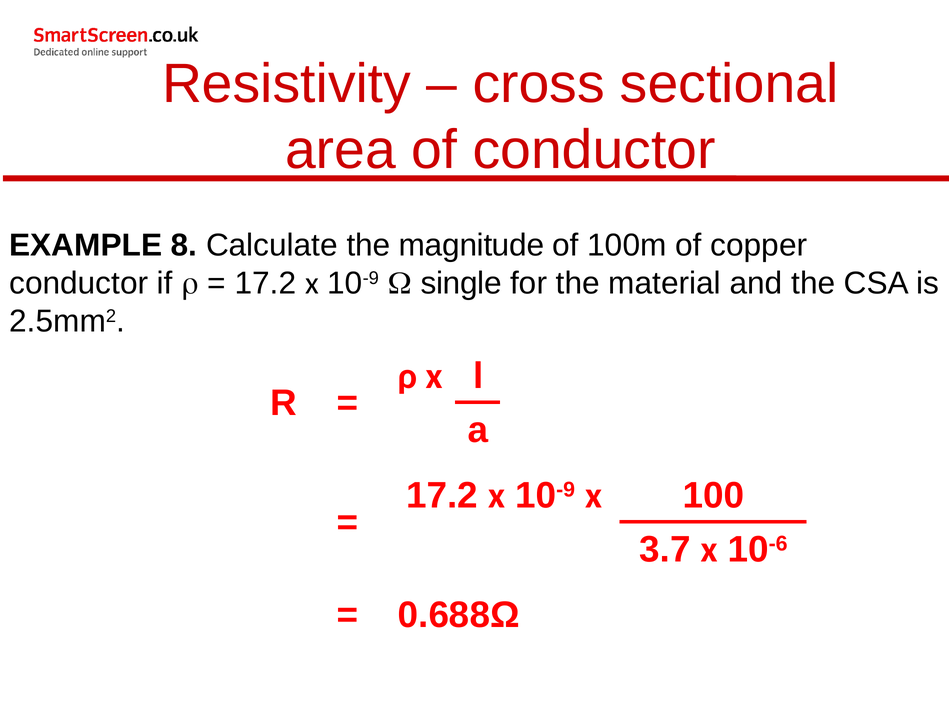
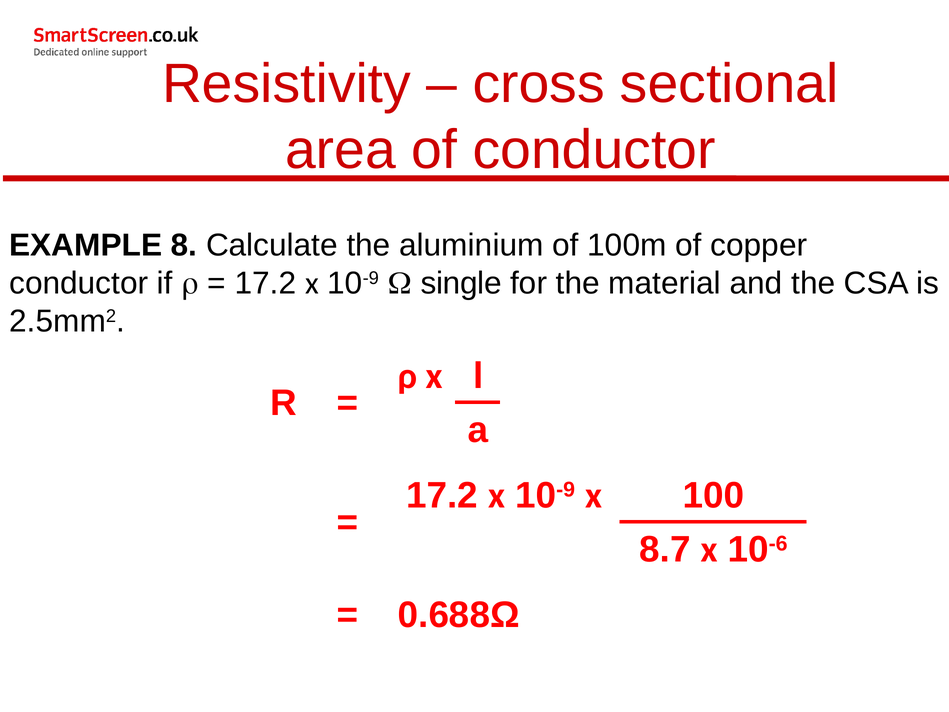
magnitude: magnitude -> aluminium
3.7: 3.7 -> 8.7
